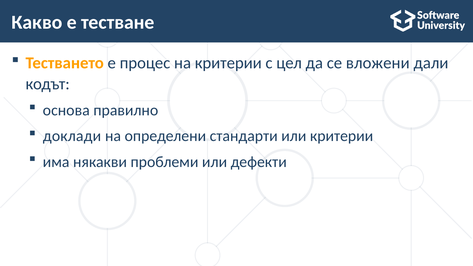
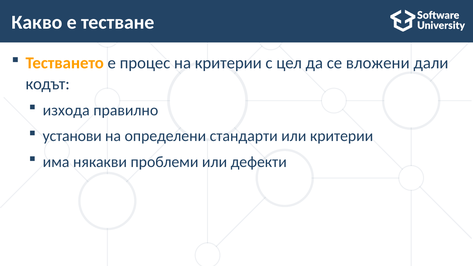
основа: основа -> изхода
доклади: доклади -> установи
